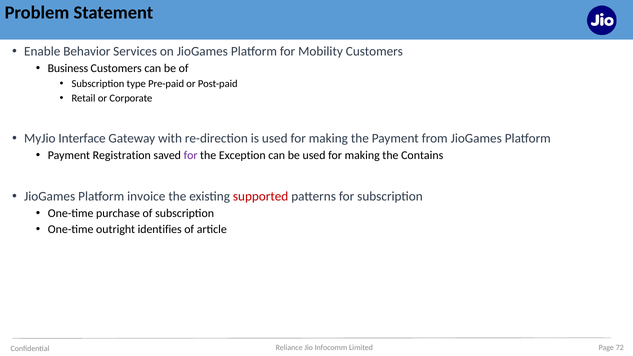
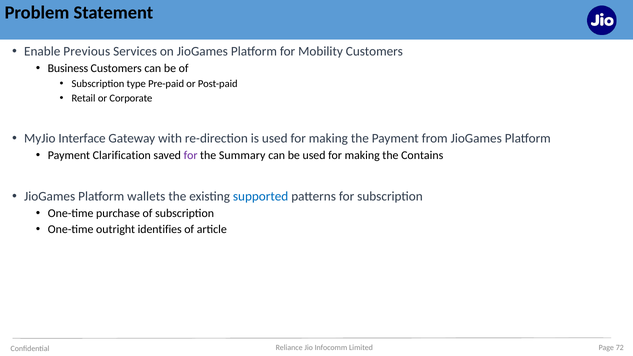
Behavior: Behavior -> Previous
Registration: Registration -> Clarification
Exception: Exception -> Summary
invoice: invoice -> wallets
supported colour: red -> blue
